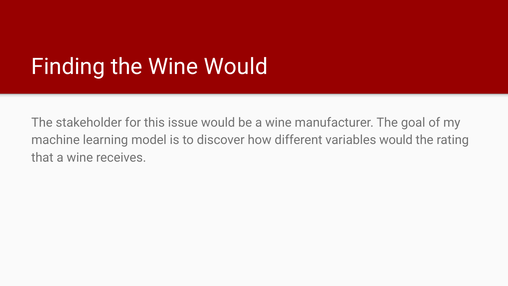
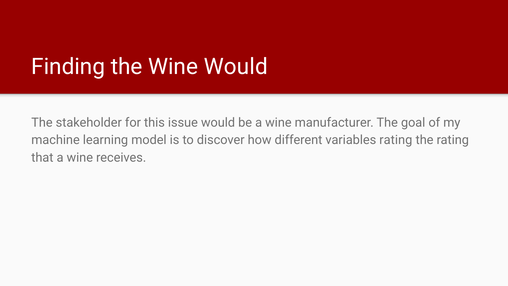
variables would: would -> rating
